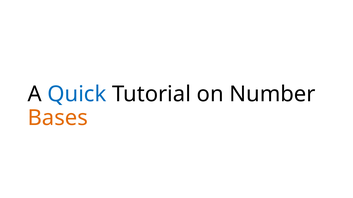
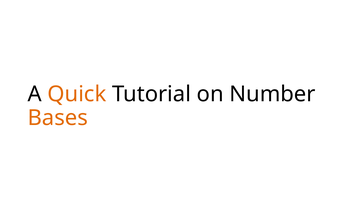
Quick colour: blue -> orange
